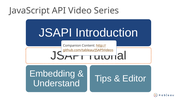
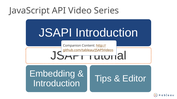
Understand at (57, 84): Understand -> Introduction
